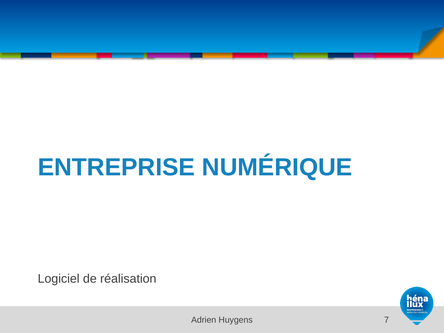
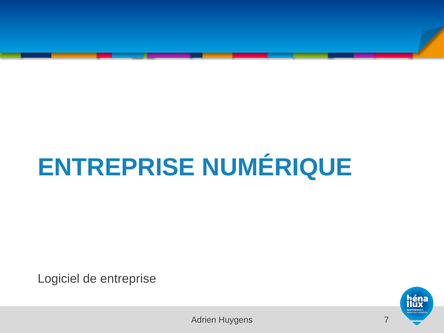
de réalisation: réalisation -> entreprise
